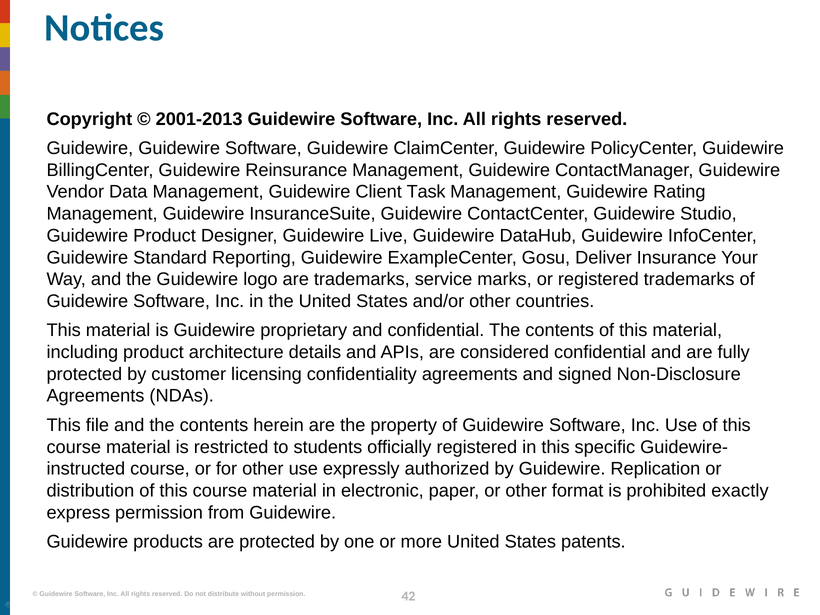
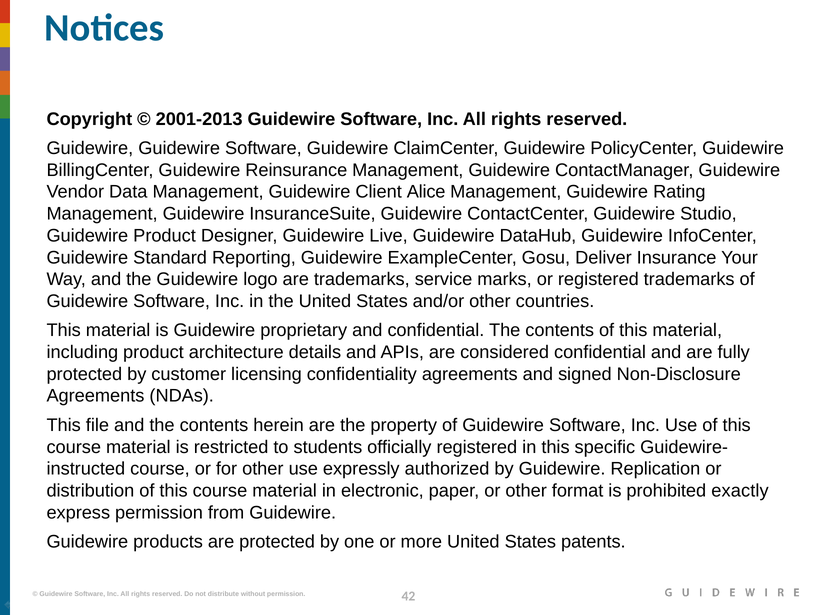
Task: Task -> Alice
